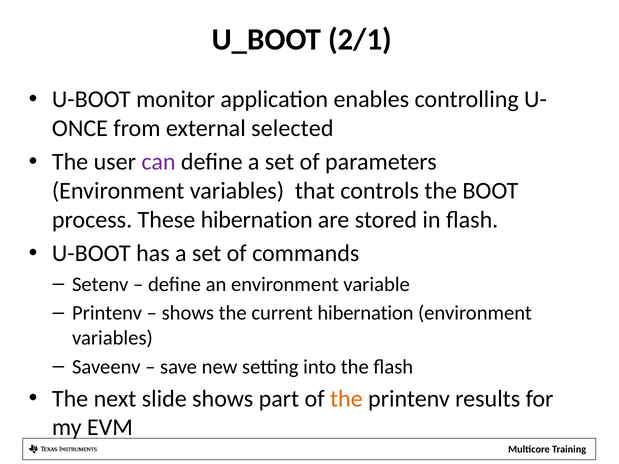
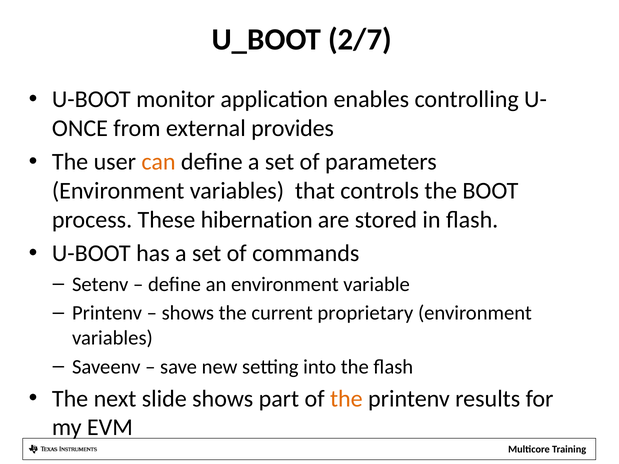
2/1: 2/1 -> 2/7
selected: selected -> provides
can colour: purple -> orange
current hibernation: hibernation -> proprietary
